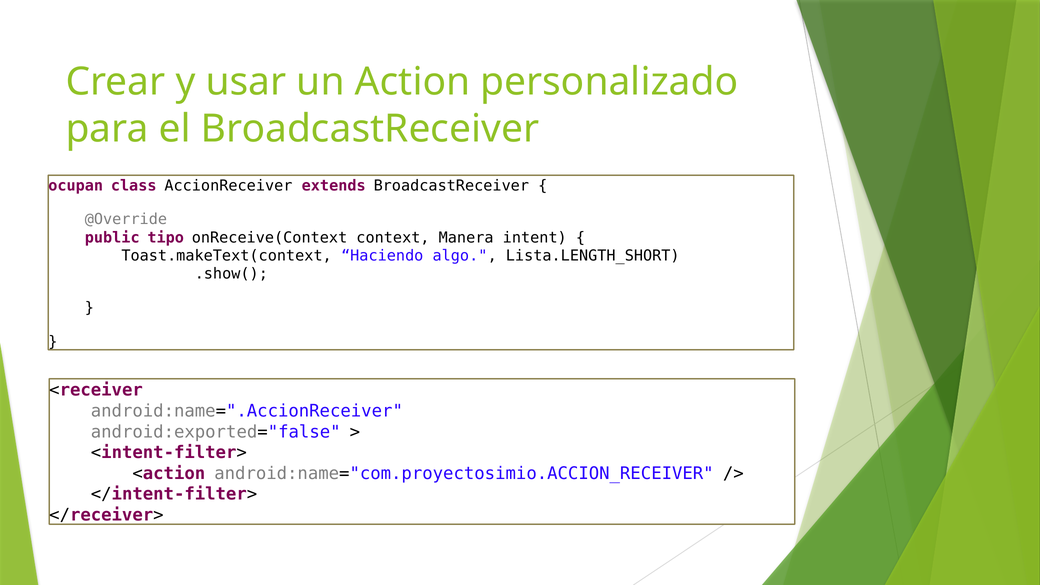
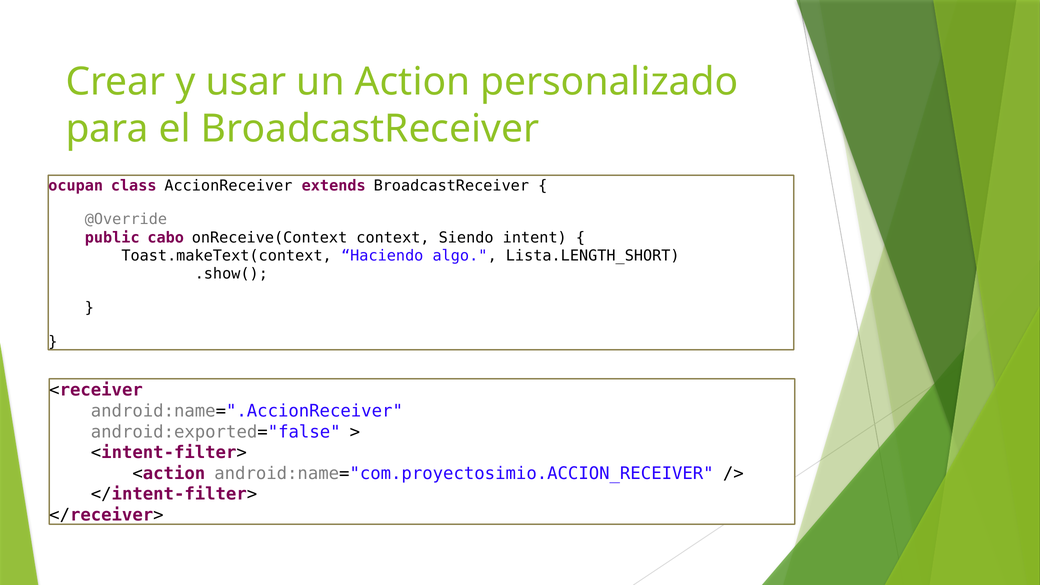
tipo: tipo -> cabo
Manera: Manera -> Siendo
